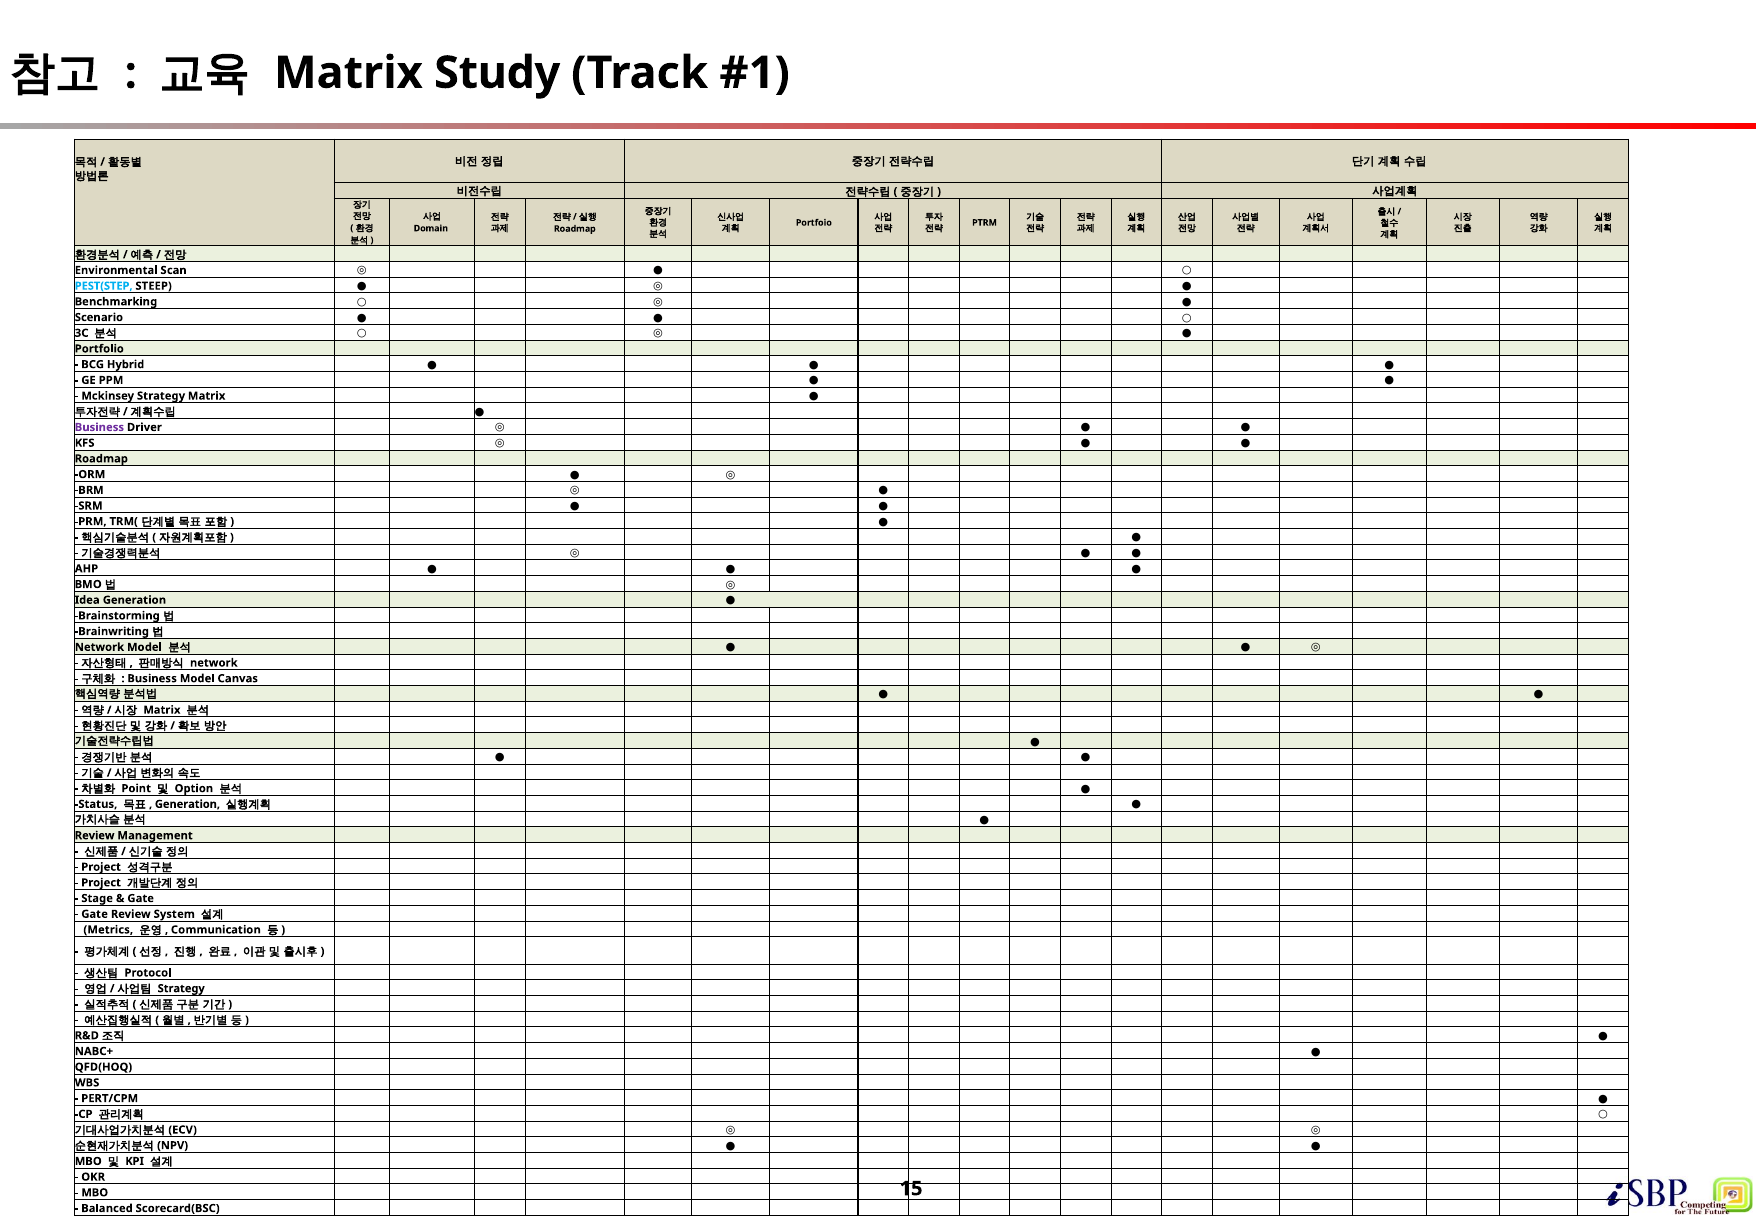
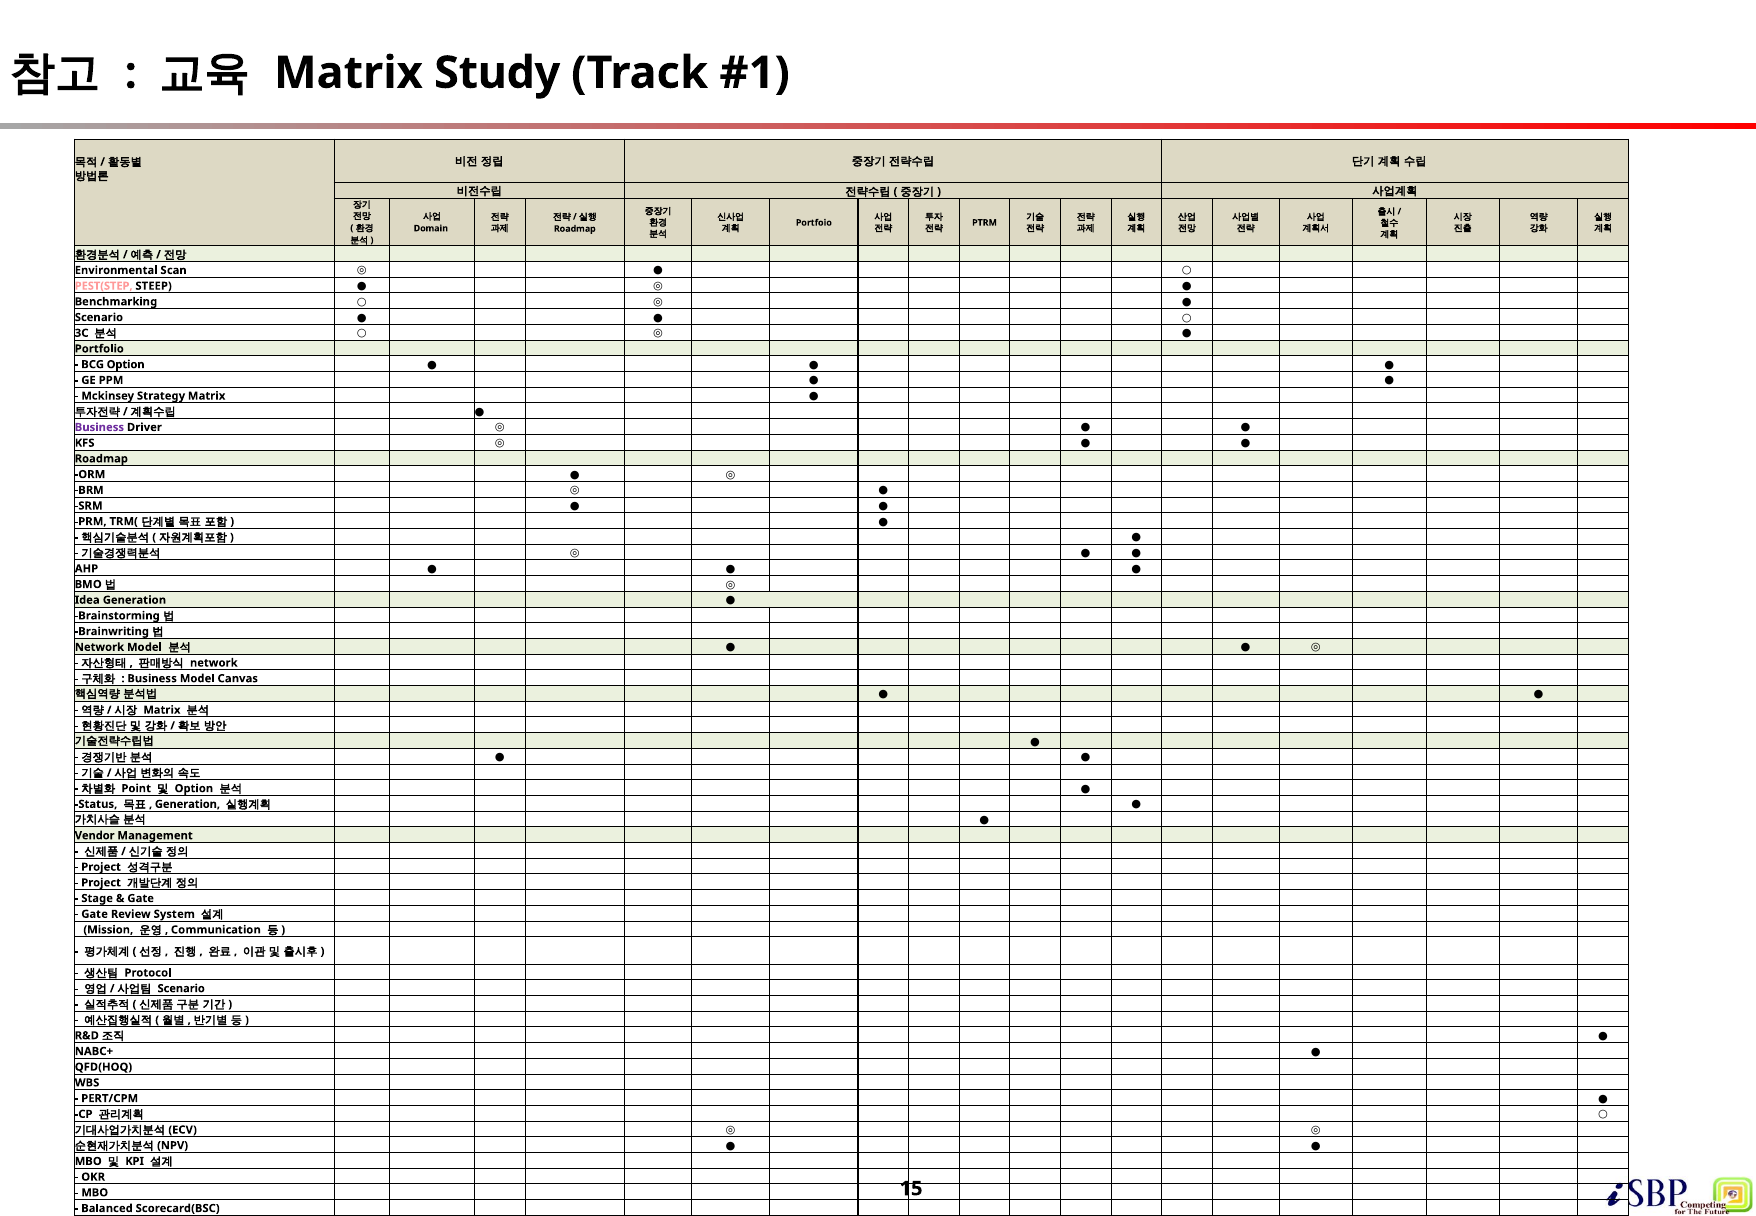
PEST(STEP colour: light blue -> pink
BCG Hybrid: Hybrid -> Option
Review at (95, 835): Review -> Vendor
Metrics: Metrics -> Mission
Strategy at (181, 988): Strategy -> Scenario
